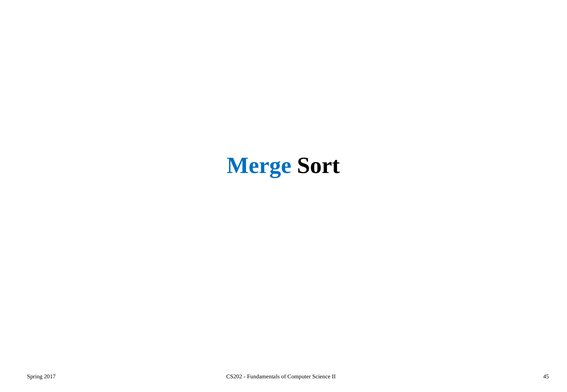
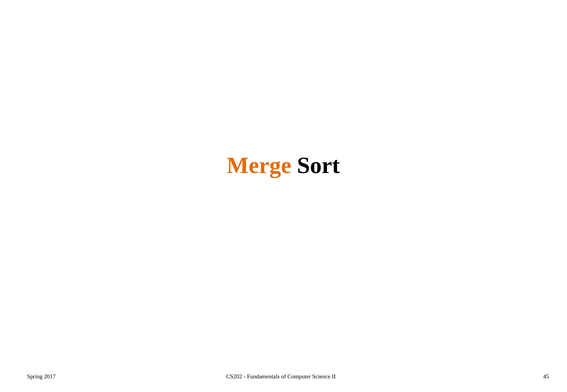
Merge colour: blue -> orange
